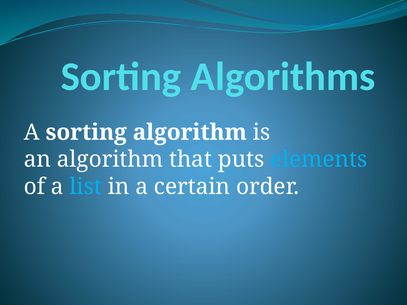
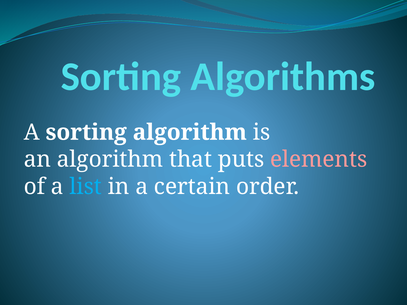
elements colour: light blue -> pink
